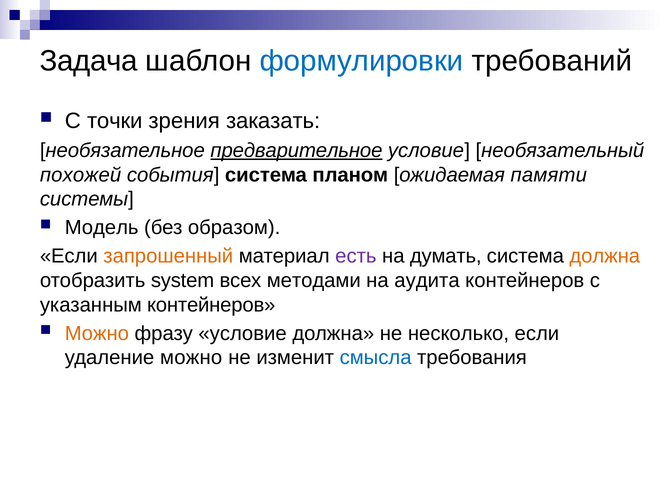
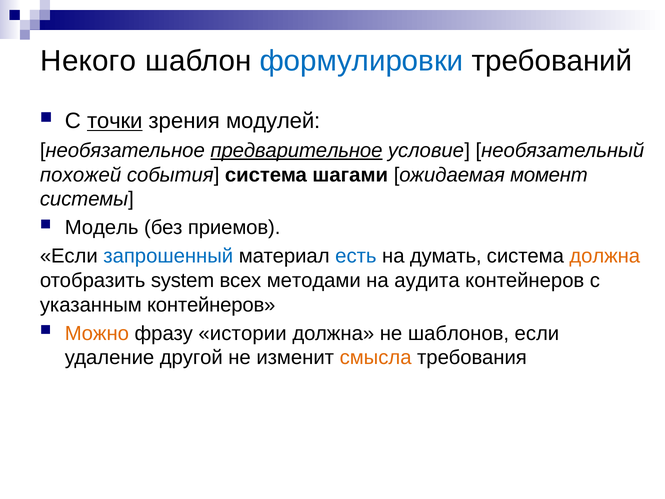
Задача: Задача -> Некого
точки underline: none -> present
заказать: заказать -> модулей
планом: планом -> шагами
памяти: памяти -> момент
образом: образом -> приемов
запрошенный colour: orange -> blue
есть colour: purple -> blue
фразу условие: условие -> истории
несколько: несколько -> шаблонов
удаление можно: можно -> другой
смысла colour: blue -> orange
